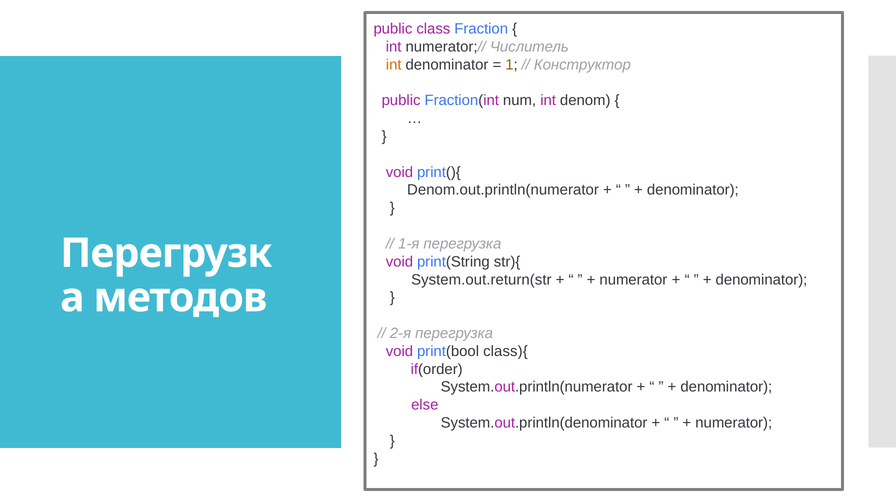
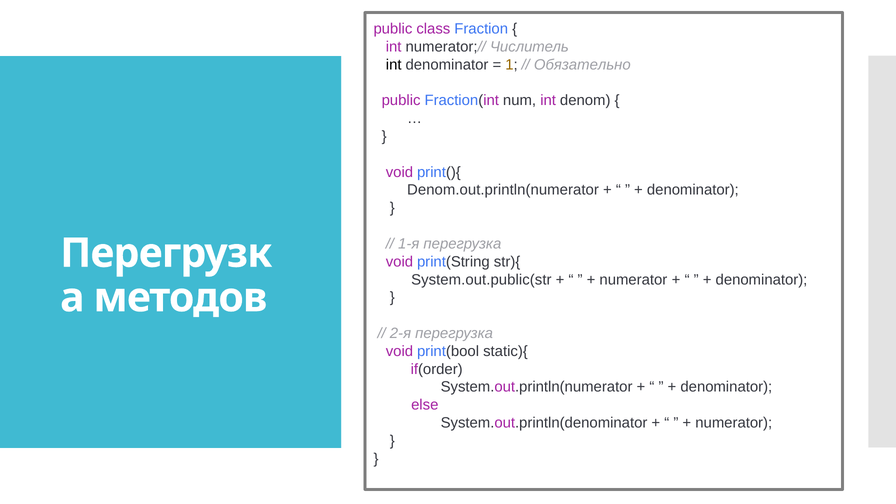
int at (394, 65) colour: orange -> black
Конструктор: Конструктор -> Обязательно
System.out.return(str: System.out.return(str -> System.out.public(str
class){: class){ -> static){
